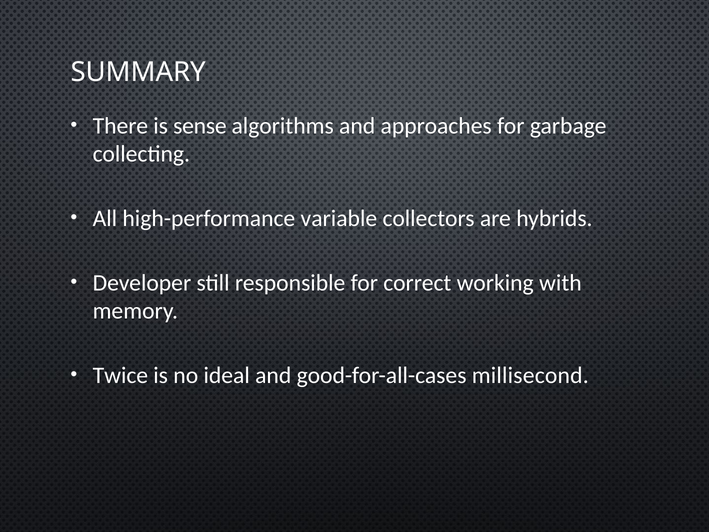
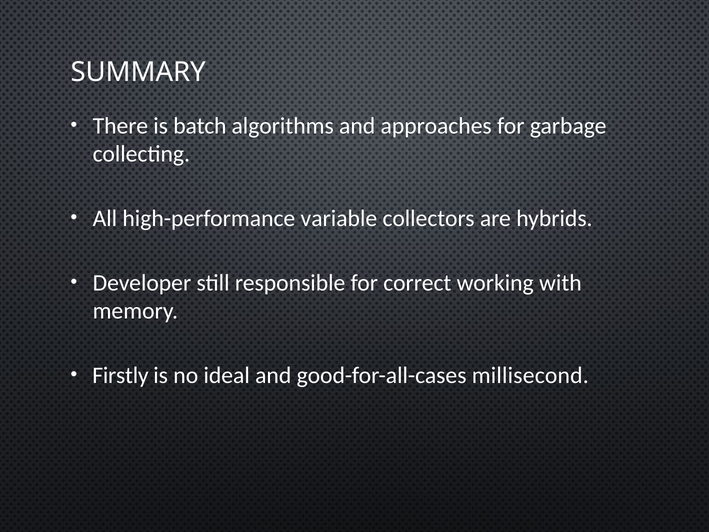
sense: sense -> batch
Twice: Twice -> Firstly
